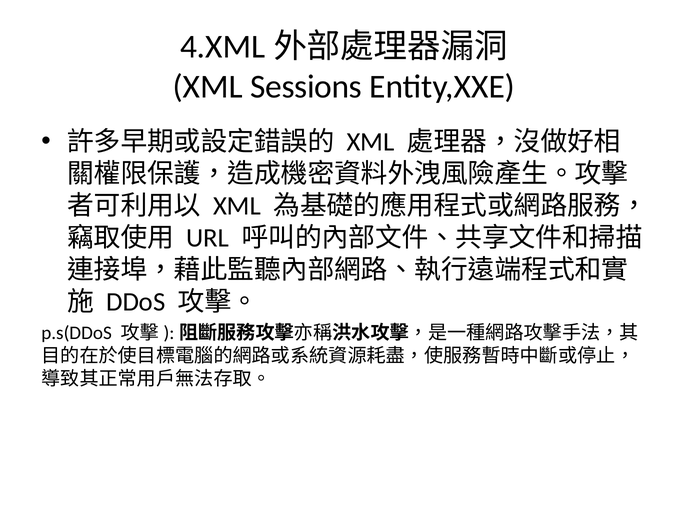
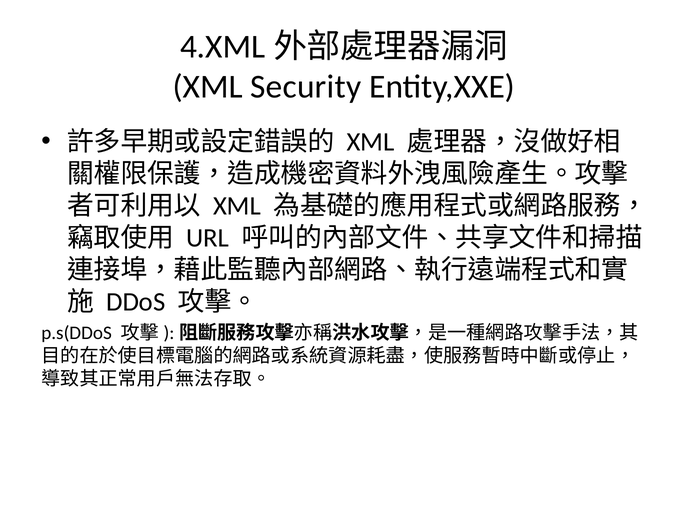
Sessions: Sessions -> Security
